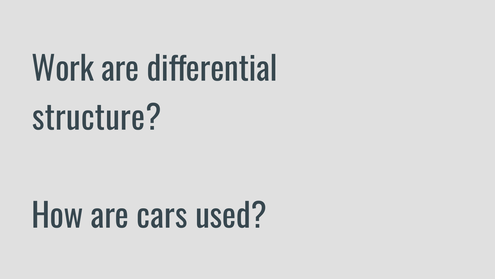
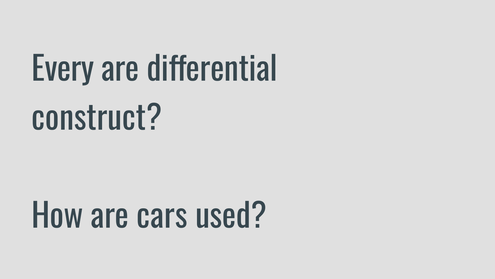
Work: Work -> Every
structure: structure -> construct
